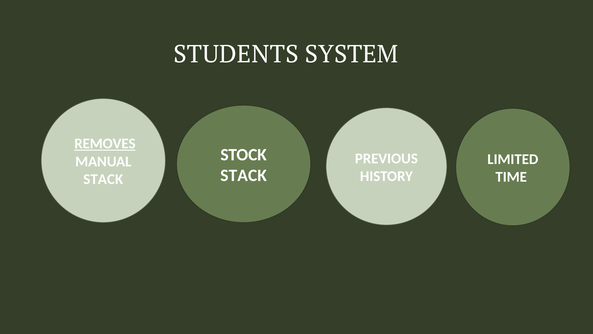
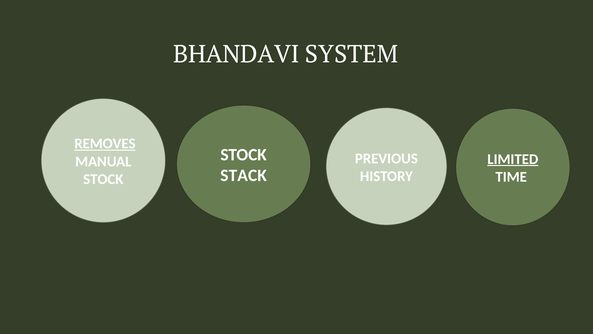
STUDENTS: STUDENTS -> BHANDAVI
LIMITED underline: none -> present
STACK at (103, 179): STACK -> STOCK
